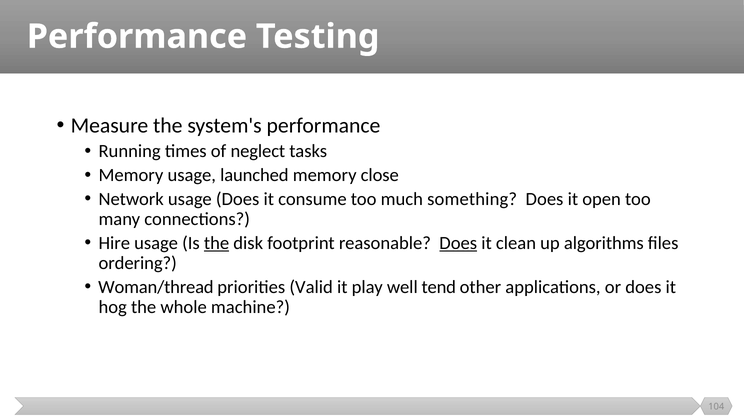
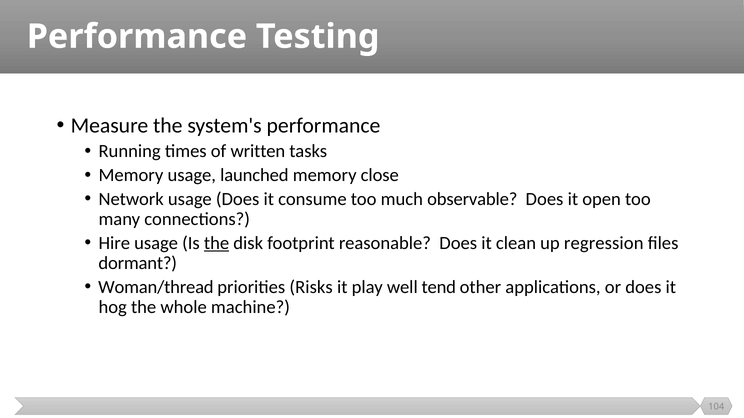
neglect: neglect -> written
something: something -> observable
Does at (458, 243) underline: present -> none
algorithms: algorithms -> regression
ordering: ordering -> dormant
Valid: Valid -> Risks
